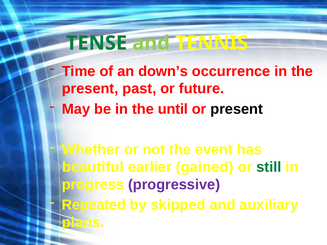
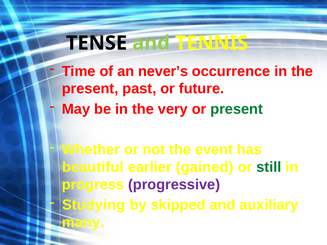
TENSE colour: green -> black
down’s: down’s -> never’s
until: until -> very
present at (237, 109) colour: black -> green
Repeated: Repeated -> Studying
plans: plans -> many
